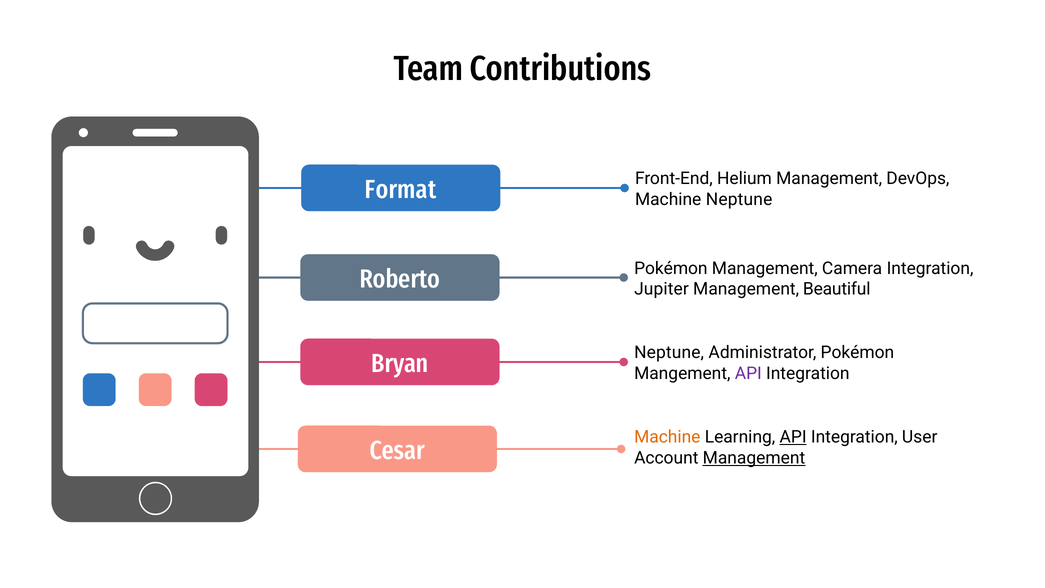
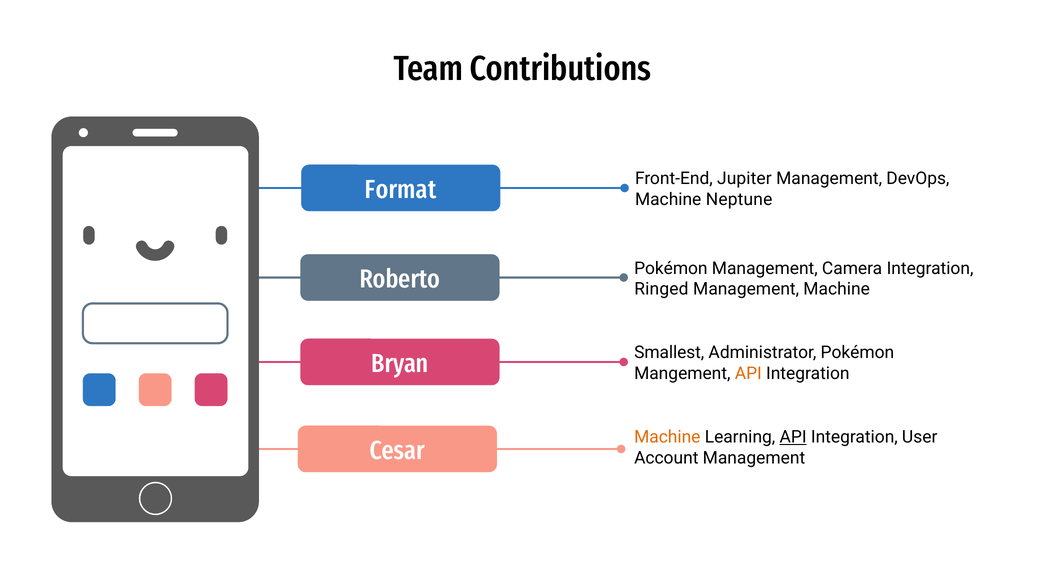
Helium: Helium -> Jupiter
Jupiter: Jupiter -> Ringed
Management Beautiful: Beautiful -> Machine
Bryan Neptune: Neptune -> Smallest
API at (748, 374) colour: purple -> orange
Management at (754, 458) underline: present -> none
